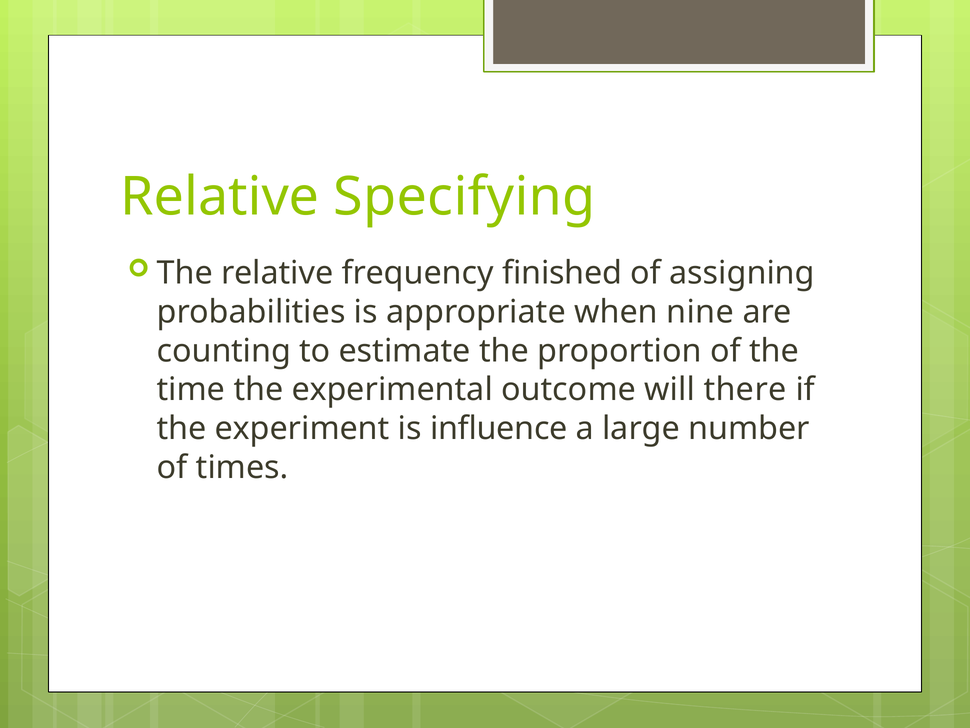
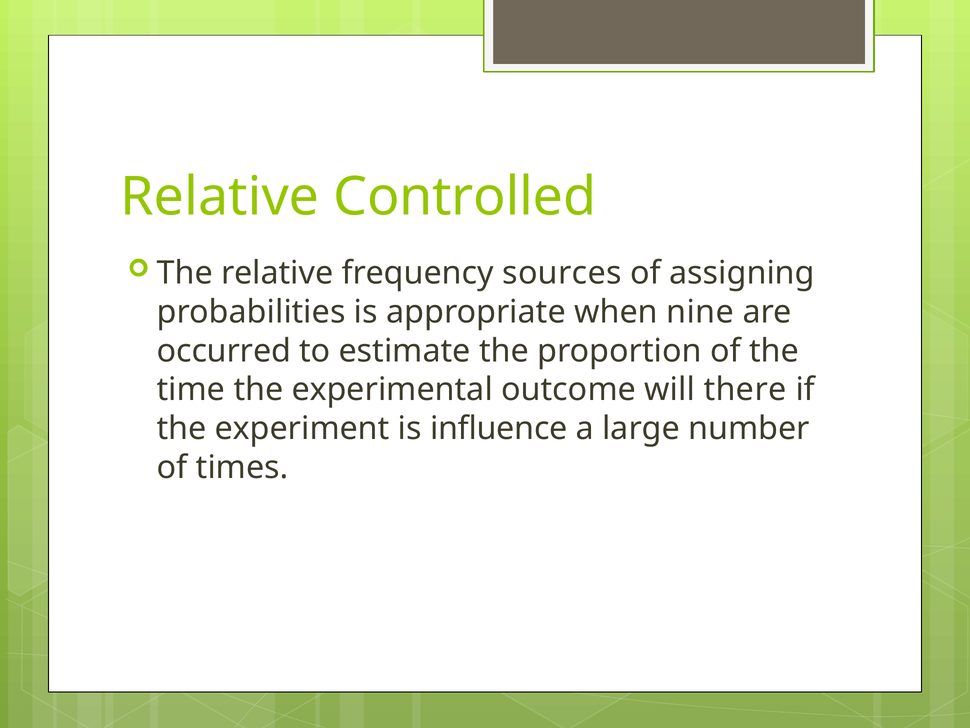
Specifying: Specifying -> Controlled
finished: finished -> sources
counting: counting -> occurred
